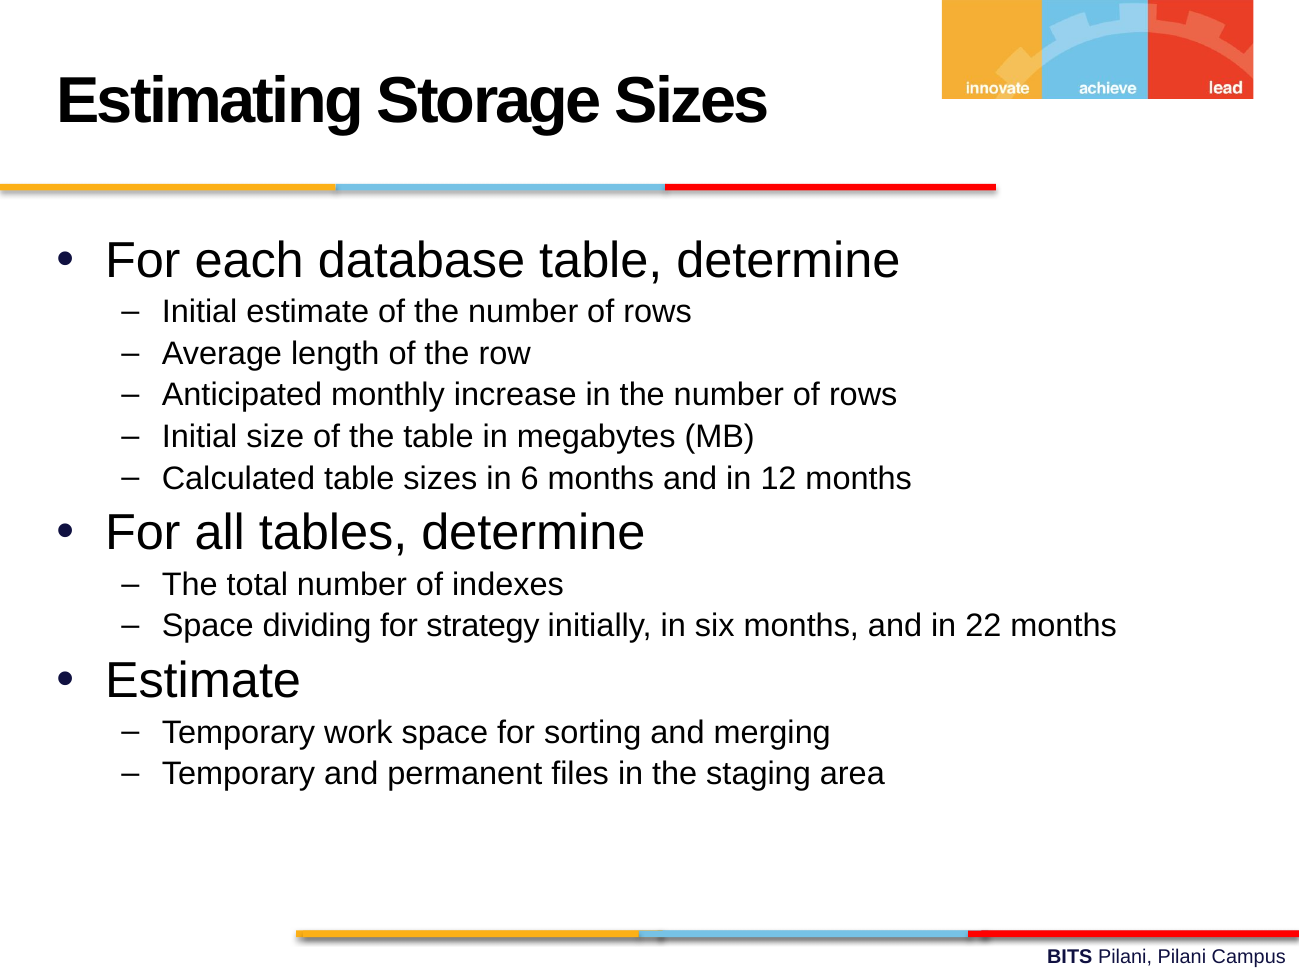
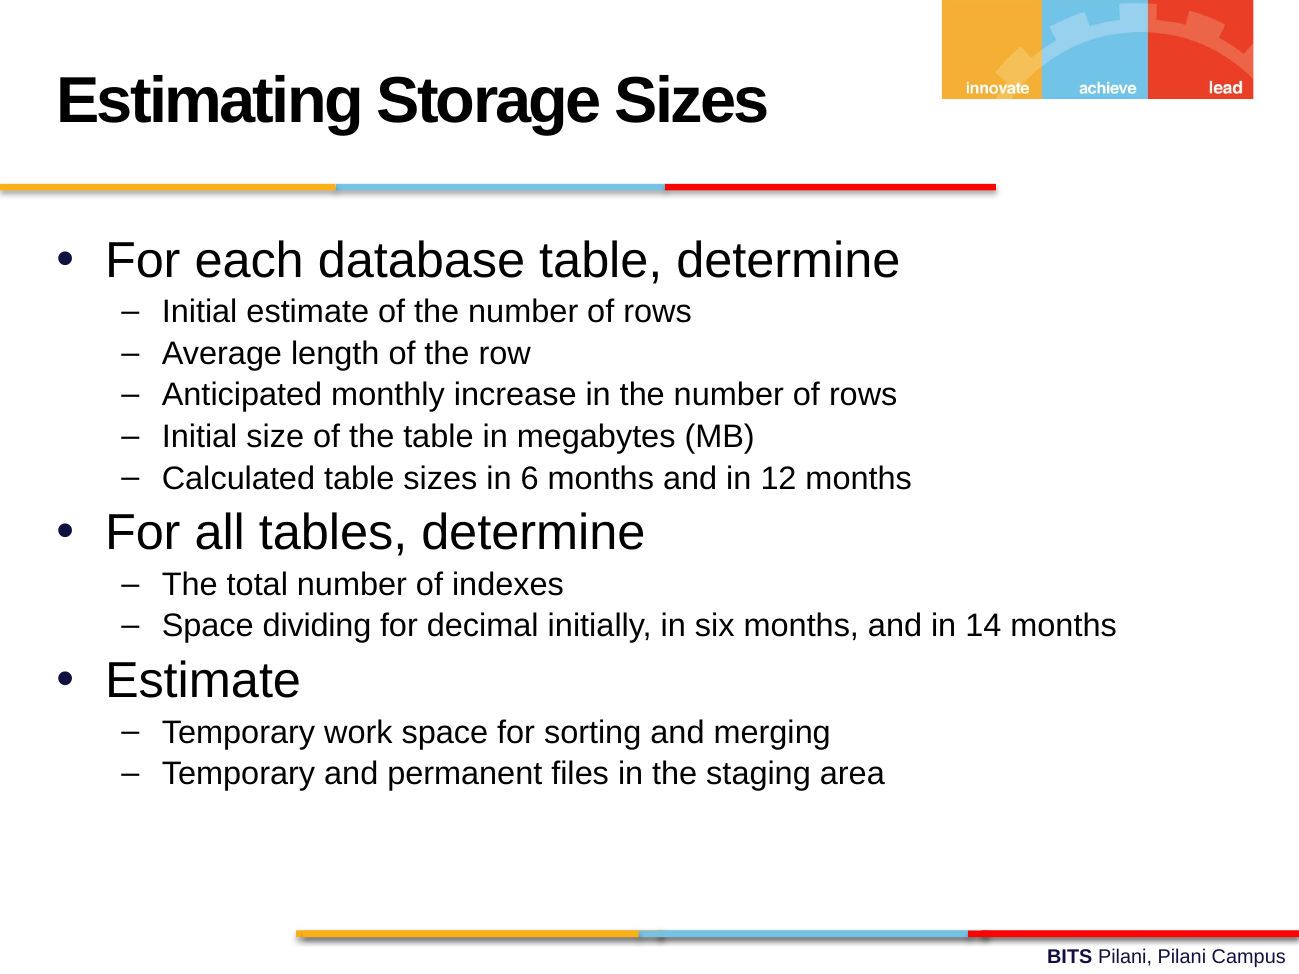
strategy: strategy -> decimal
22: 22 -> 14
